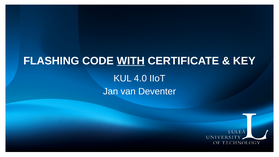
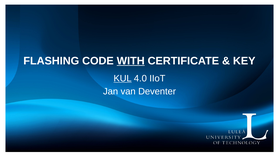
KUL underline: none -> present
